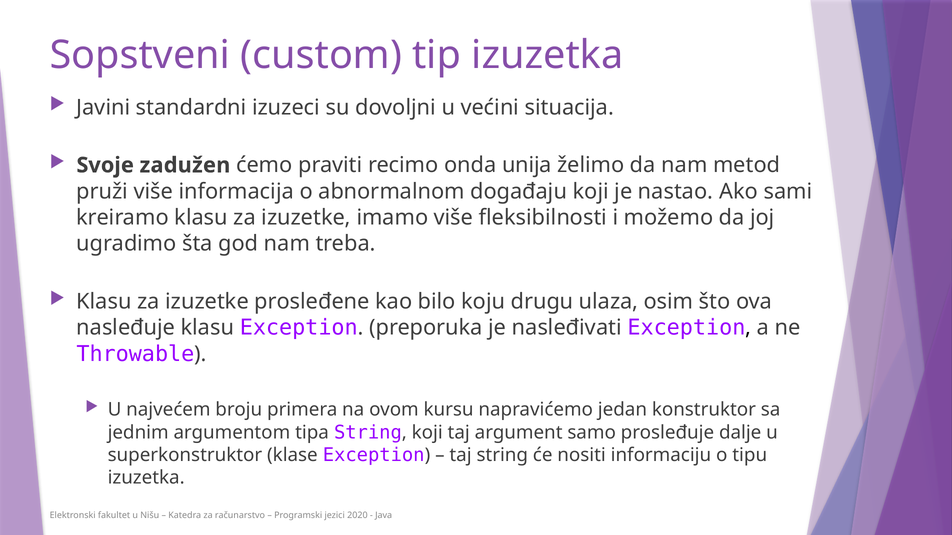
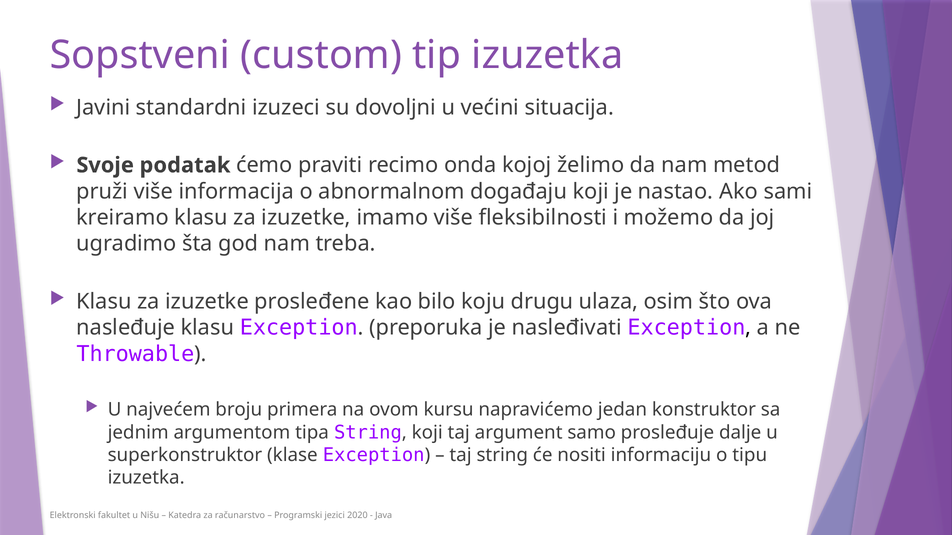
zadužen: zadužen -> podatak
unija: unija -> kojoj
